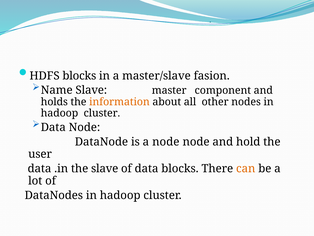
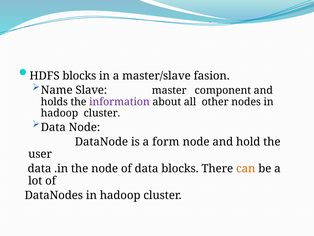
information colour: orange -> purple
a node: node -> form
the slave: slave -> node
